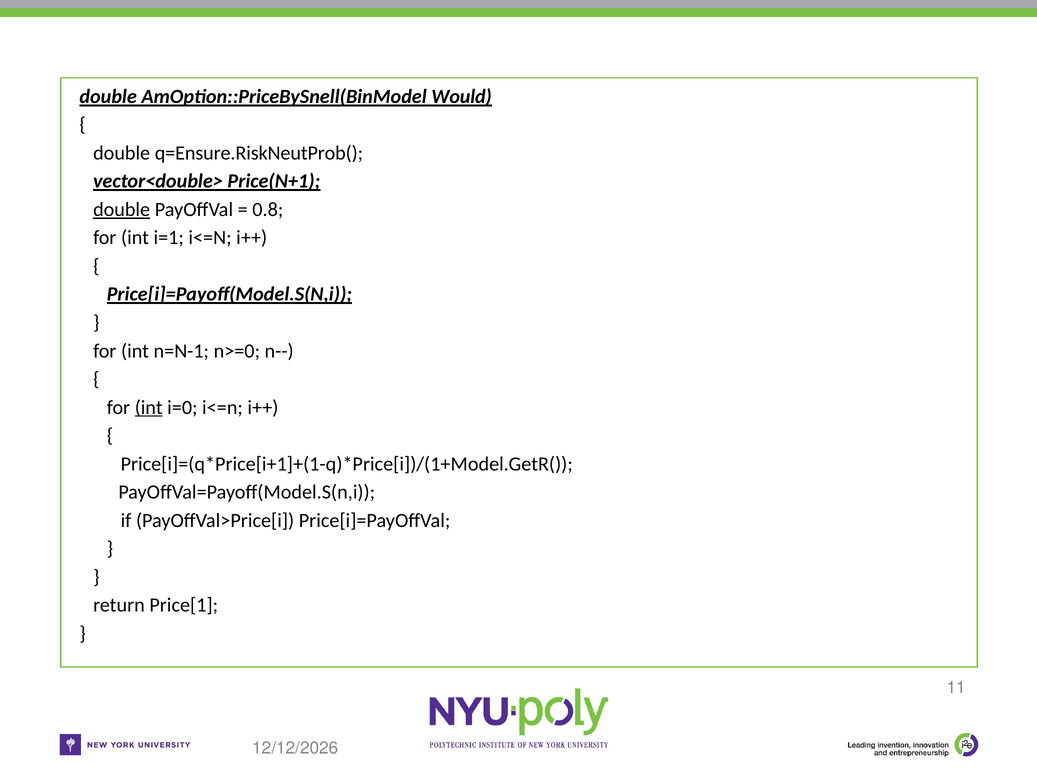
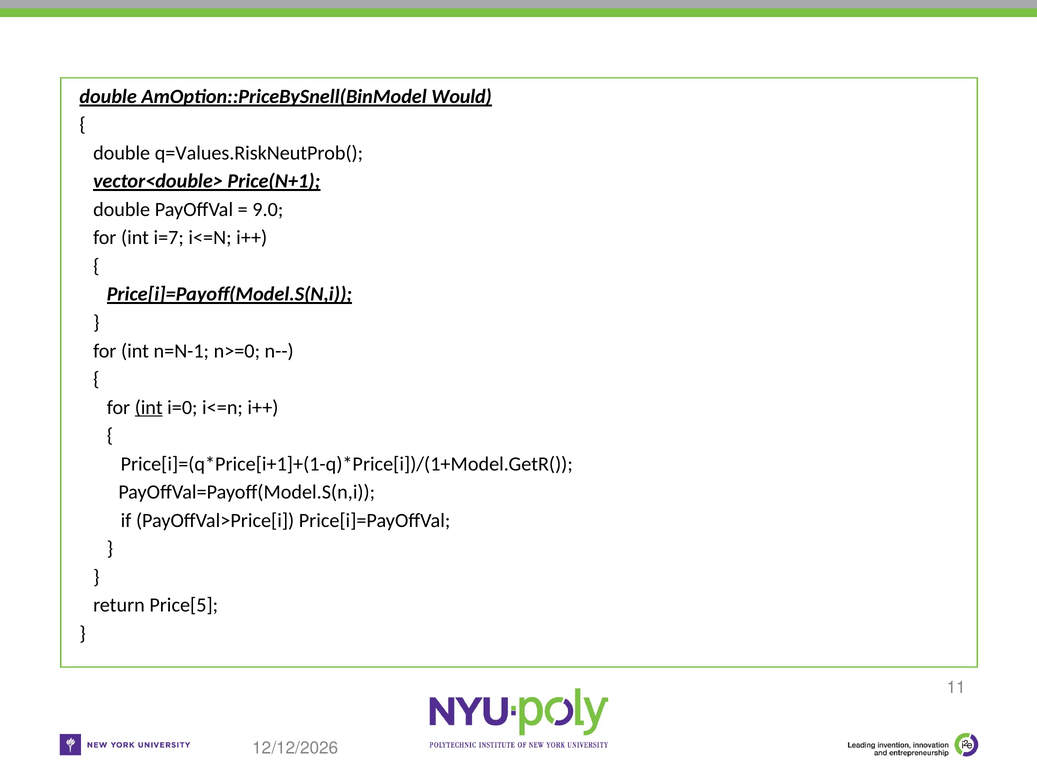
q=Ensure.RiskNeutProb(: q=Ensure.RiskNeutProb( -> q=Values.RiskNeutProb(
double at (122, 209) underline: present -> none
0.8: 0.8 -> 9.0
i=1: i=1 -> i=7
Price[1: Price[1 -> Price[5
